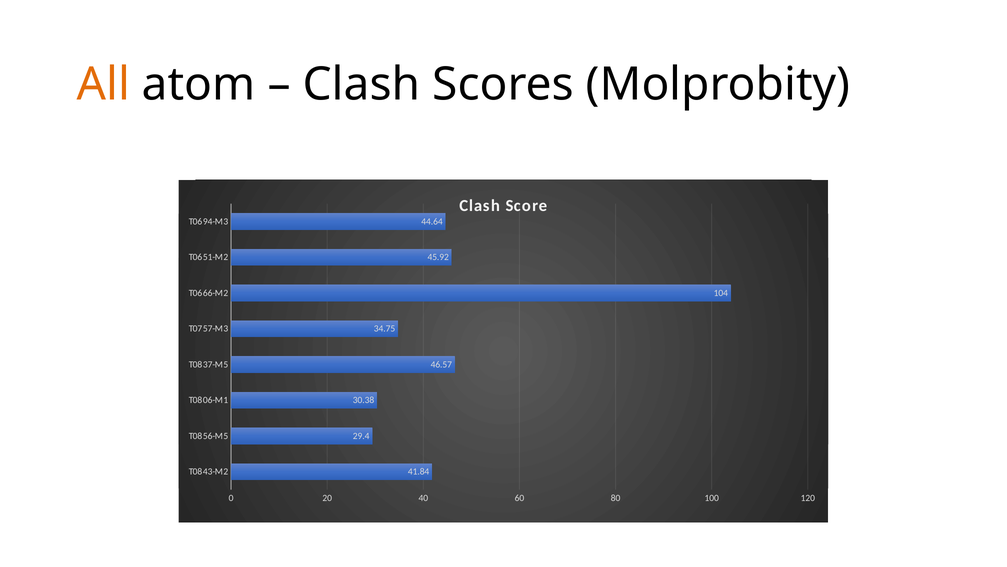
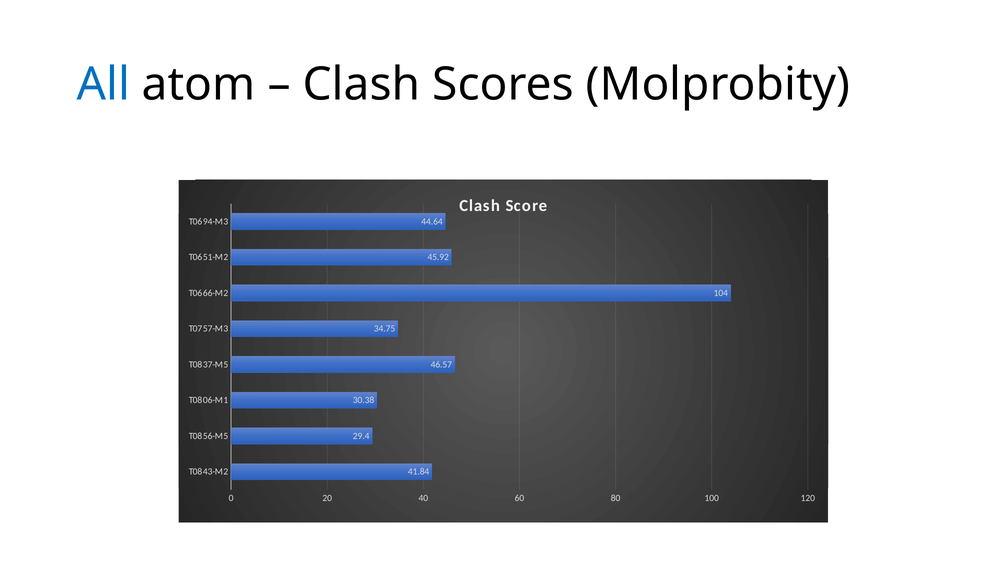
All colour: orange -> blue
